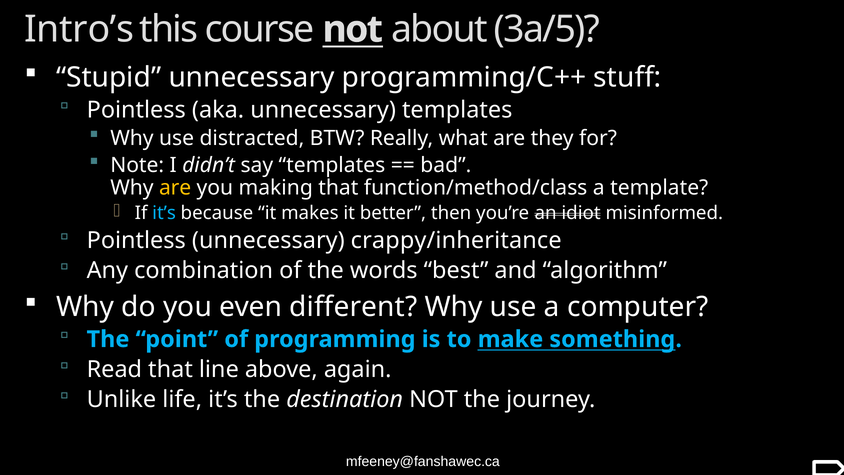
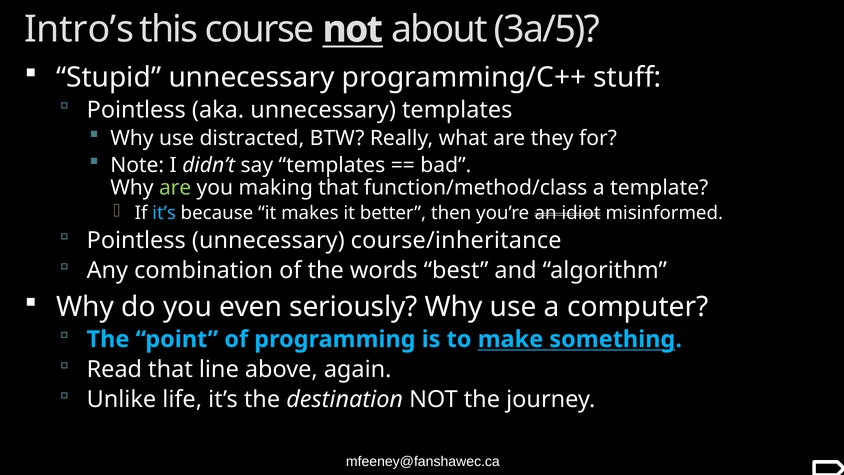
are at (175, 188) colour: yellow -> light green
crappy/inheritance: crappy/inheritance -> course/inheritance
different: different -> seriously
